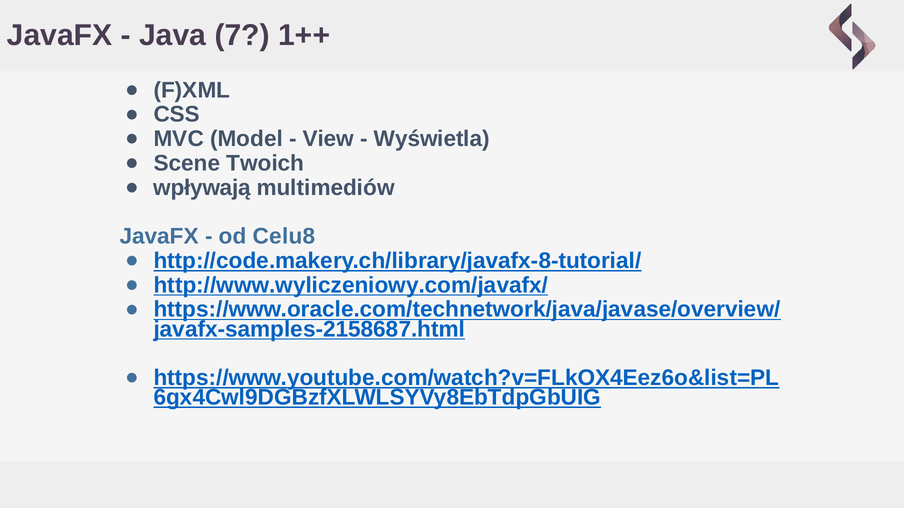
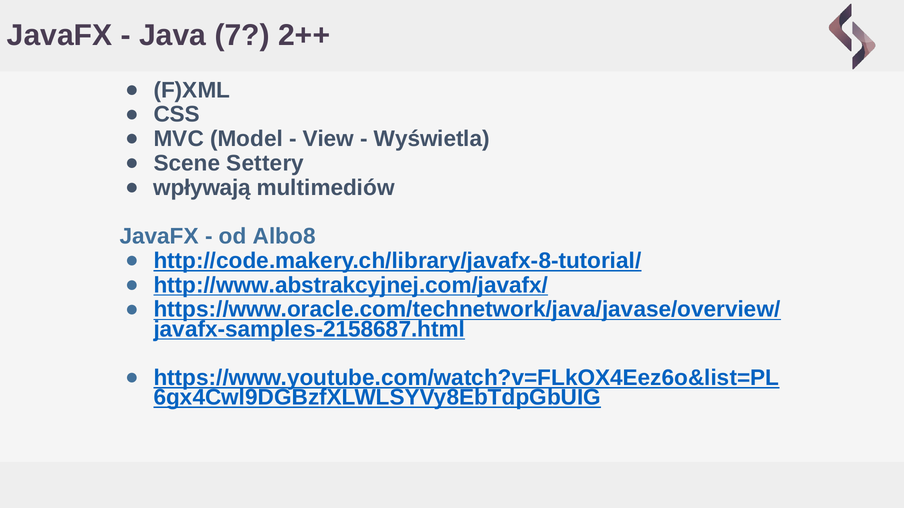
1++: 1++ -> 2++
Twoich: Twoich -> Settery
Celu8: Celu8 -> Albo8
http://www.wyliczeniowy.com/javafx/: http://www.wyliczeniowy.com/javafx/ -> http://www.abstrakcyjnej.com/javafx/
